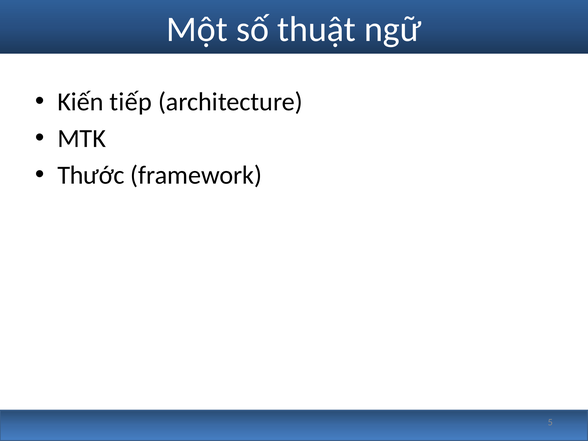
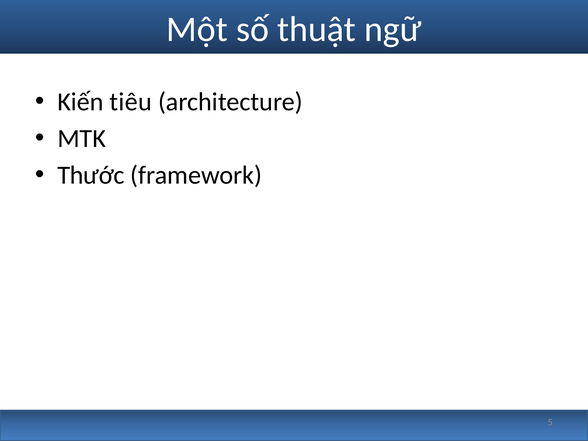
tiếp: tiếp -> tiêu
